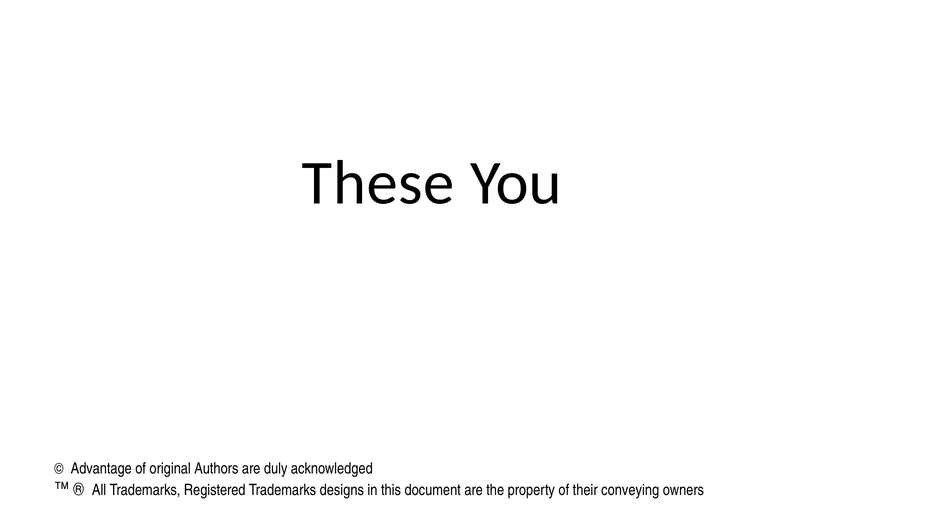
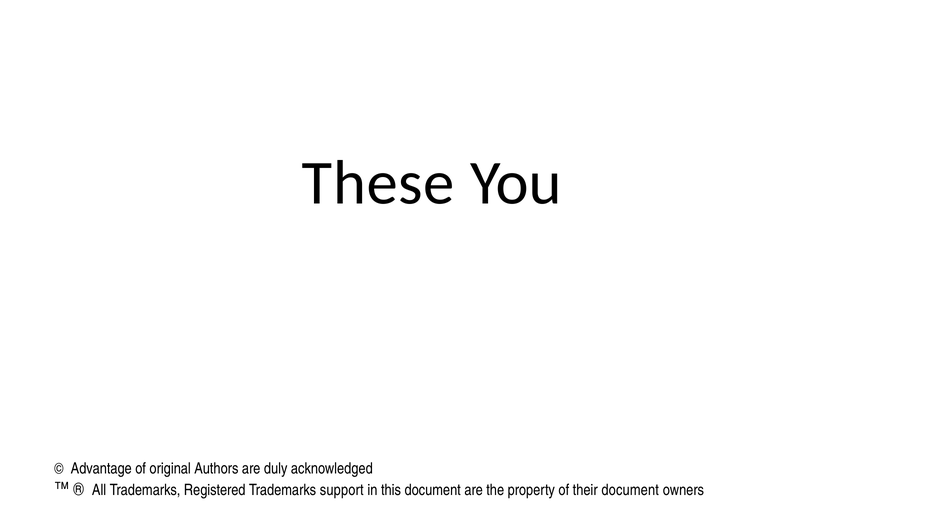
designs: designs -> support
their conveying: conveying -> document
